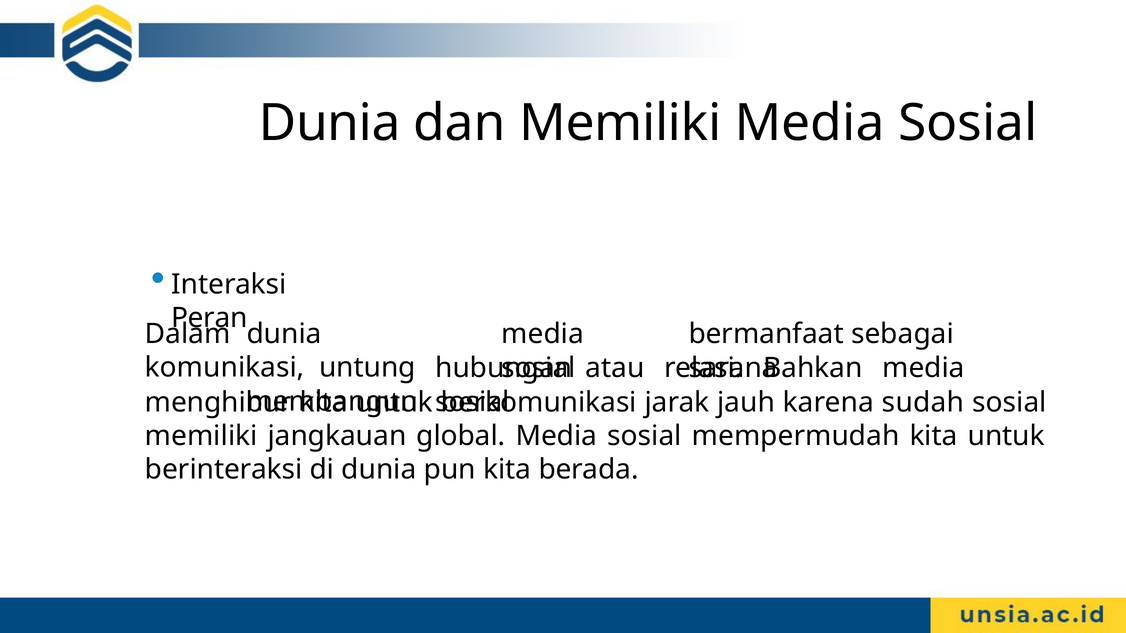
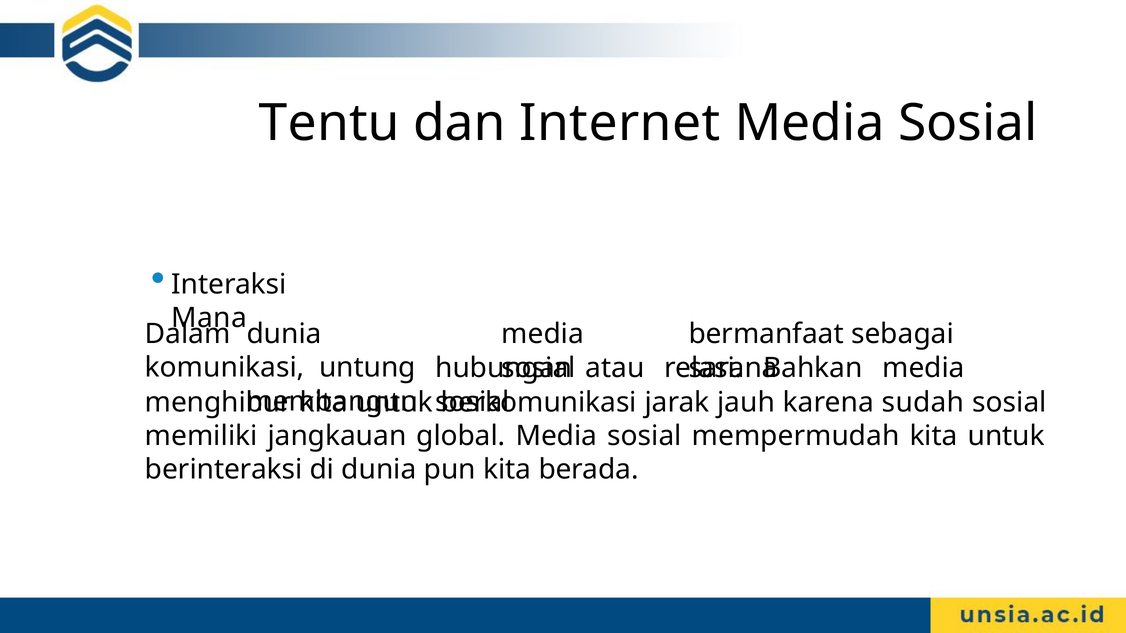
Dunia at (330, 123): Dunia -> Tentu
dan Memiliki: Memiliki -> Internet
Peran: Peran -> Mana
